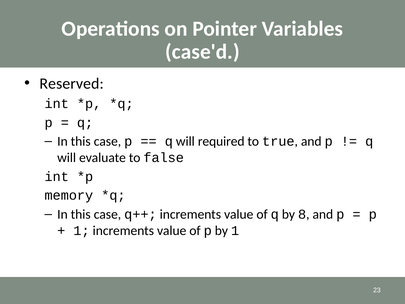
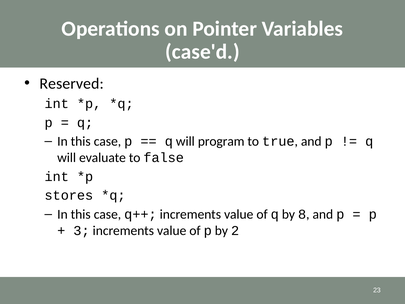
required: required -> program
memory: memory -> stores
1 at (82, 230): 1 -> 3
by 1: 1 -> 2
